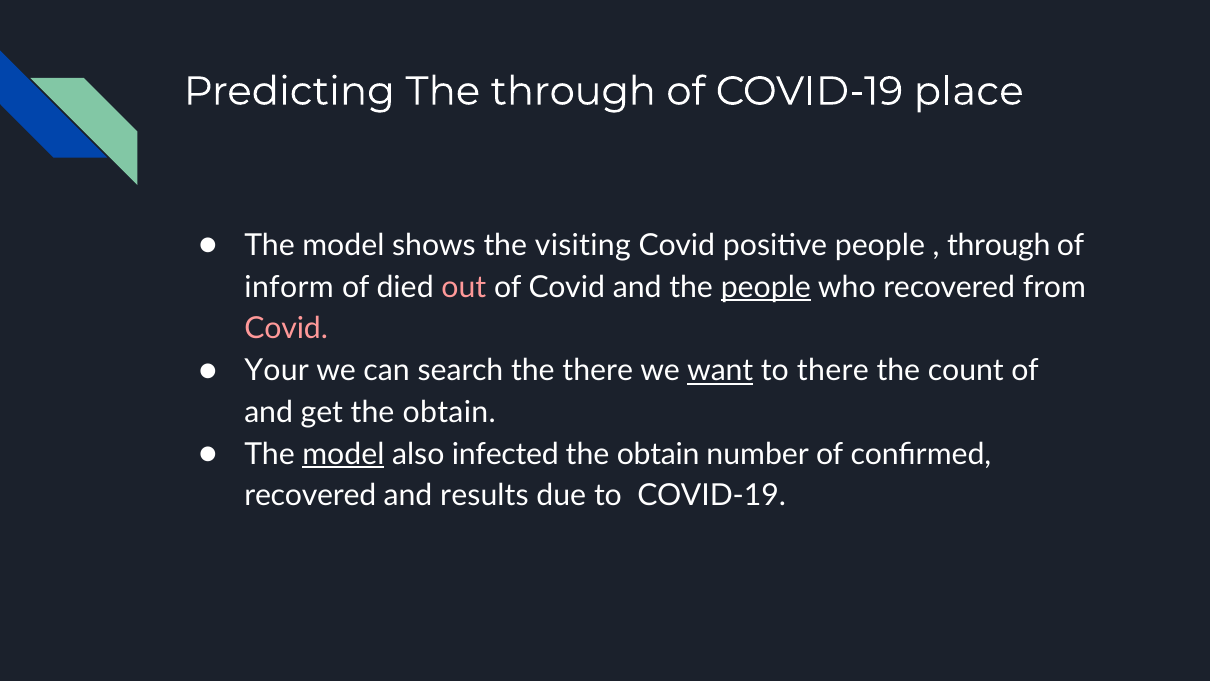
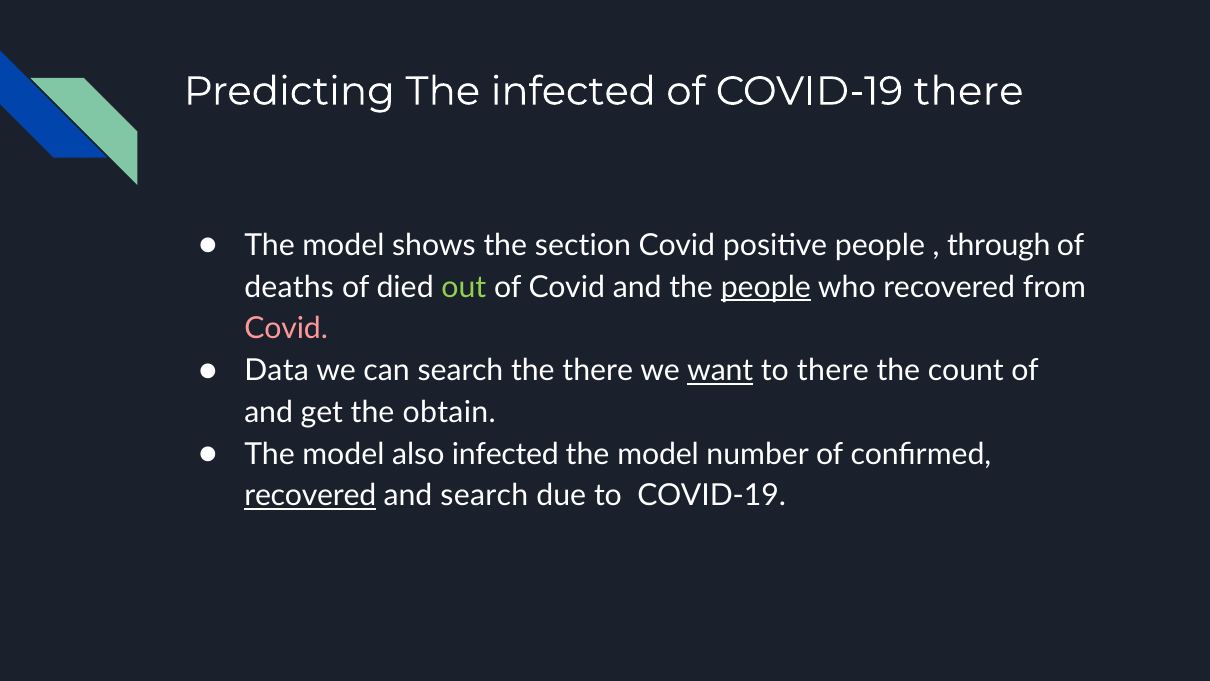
The through: through -> infected
COVID-19 place: place -> there
visiting: visiting -> section
inform: inform -> deaths
out colour: pink -> light green
Your: Your -> Data
model at (343, 454) underline: present -> none
obtain at (658, 454): obtain -> model
recovered at (310, 496) underline: none -> present
and results: results -> search
